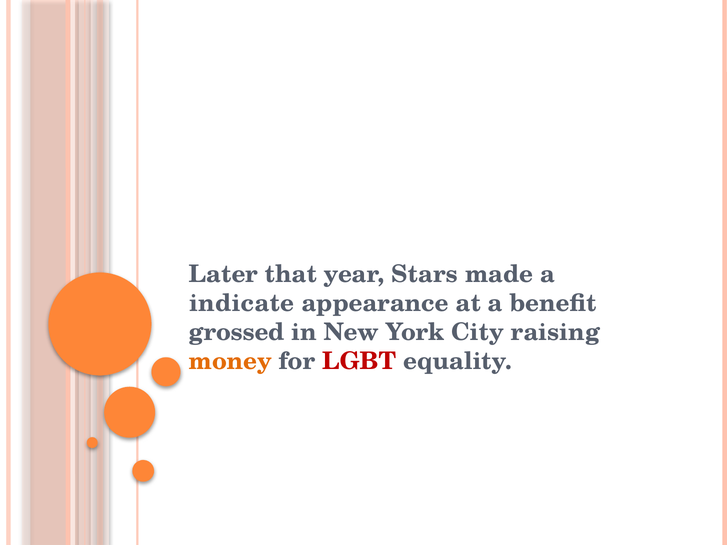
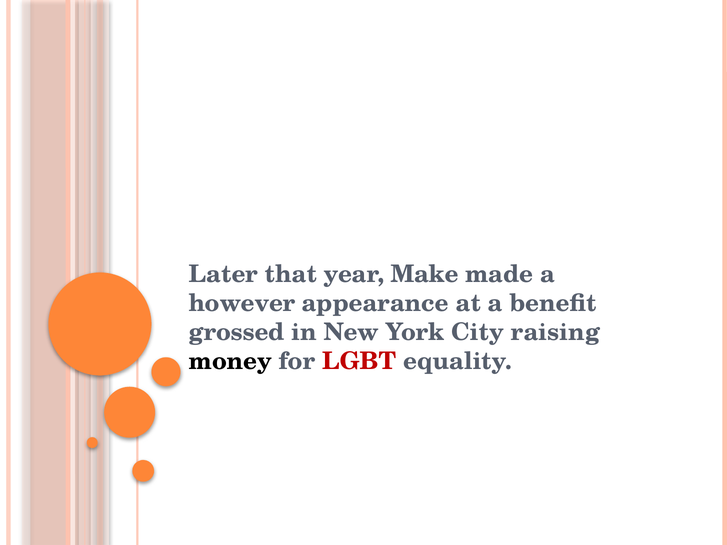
Stars: Stars -> Make
indicate: indicate -> however
money colour: orange -> black
